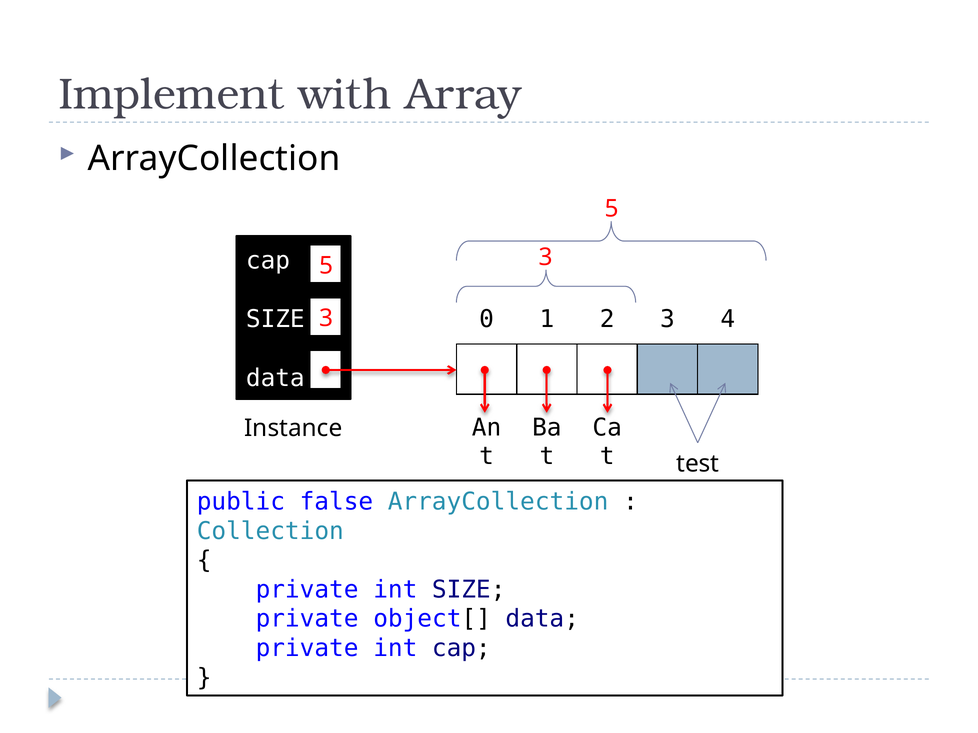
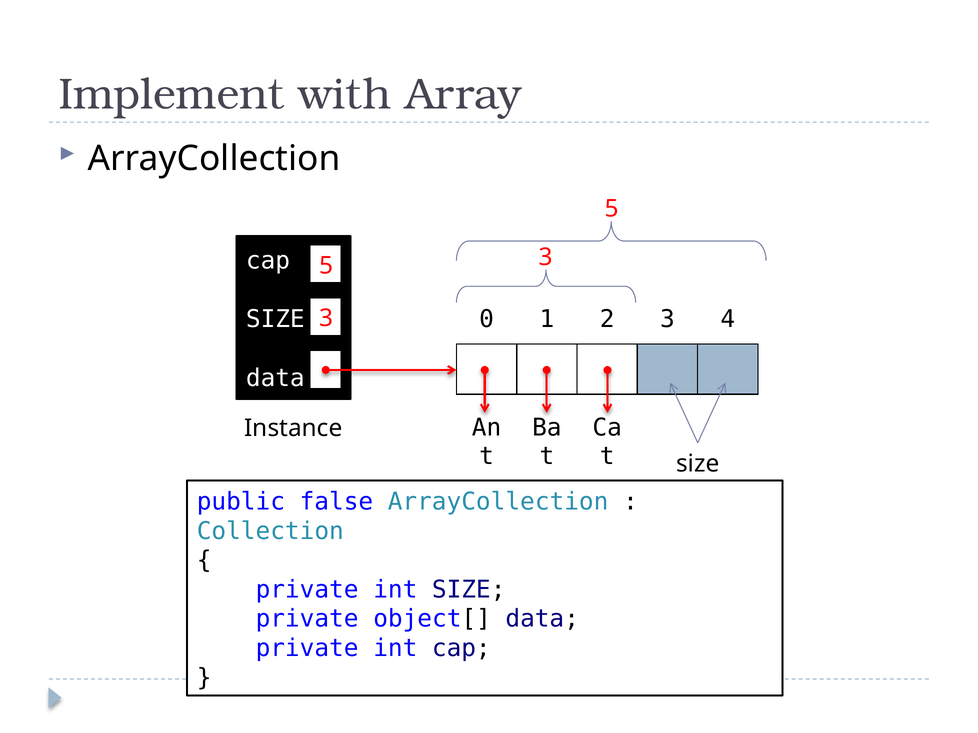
test at (698, 464): test -> size
